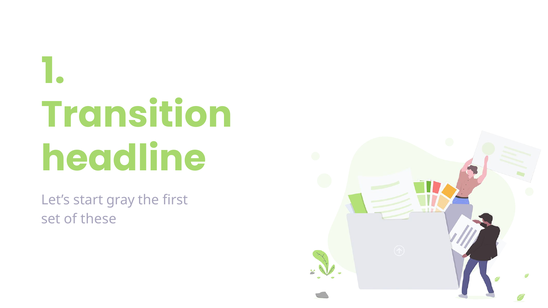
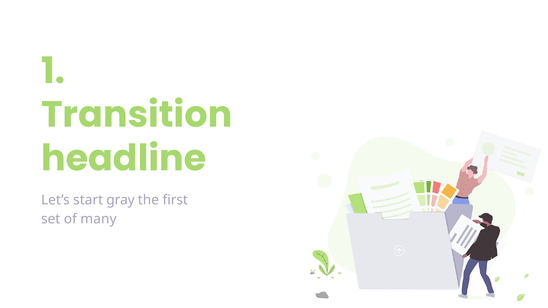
these: these -> many
